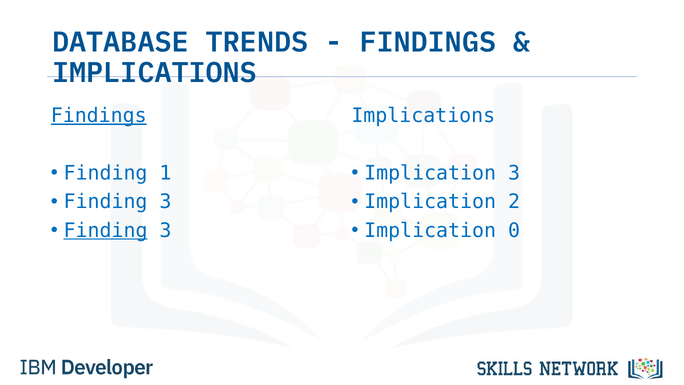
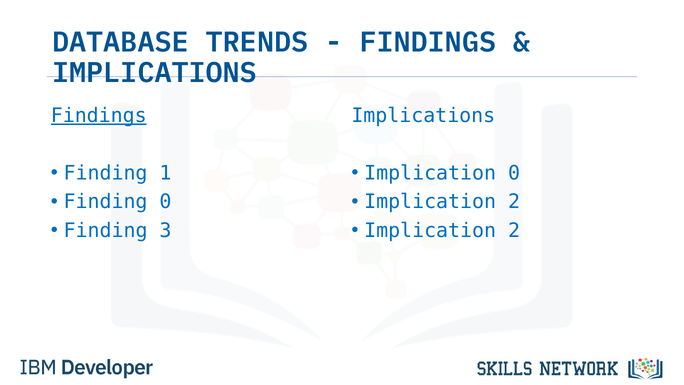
Implication 3: 3 -> 0
3 at (165, 202): 3 -> 0
Finding at (106, 230) underline: present -> none
0 at (514, 230): 0 -> 2
